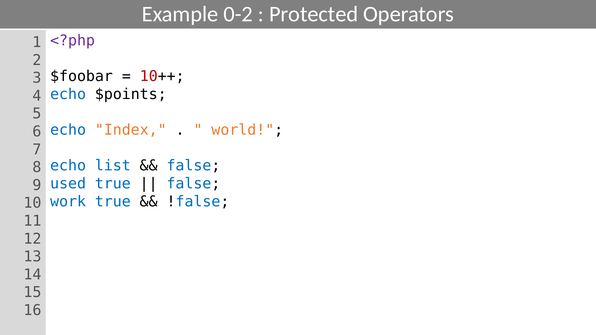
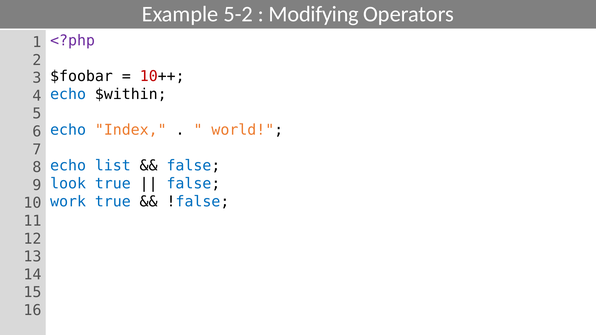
0-2: 0-2 -> 5-2
Protected: Protected -> Modifying
$points: $points -> $within
used: used -> look
